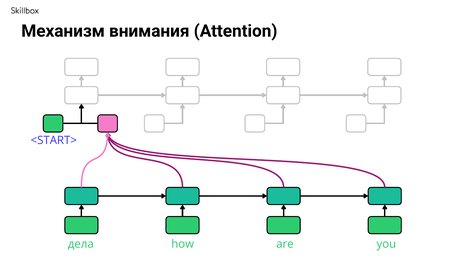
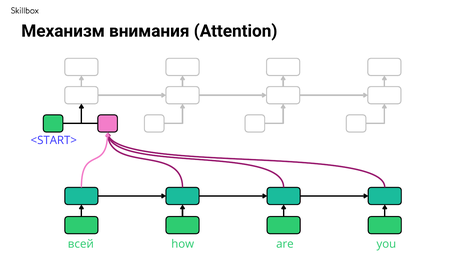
дела: дела -> всей
